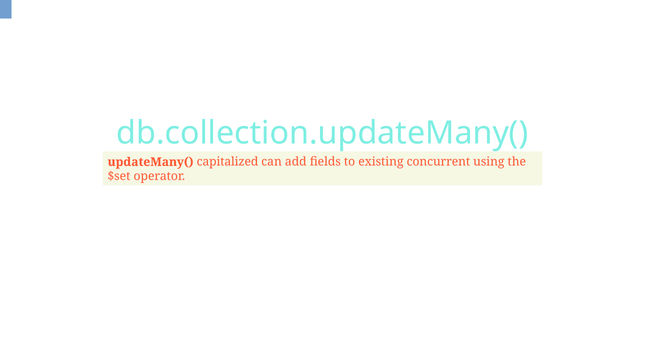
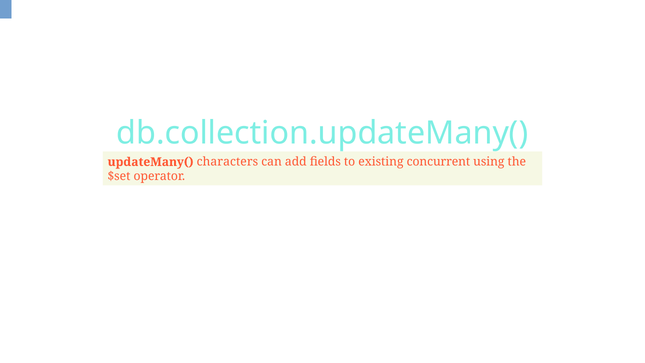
capitalized: capitalized -> characters
